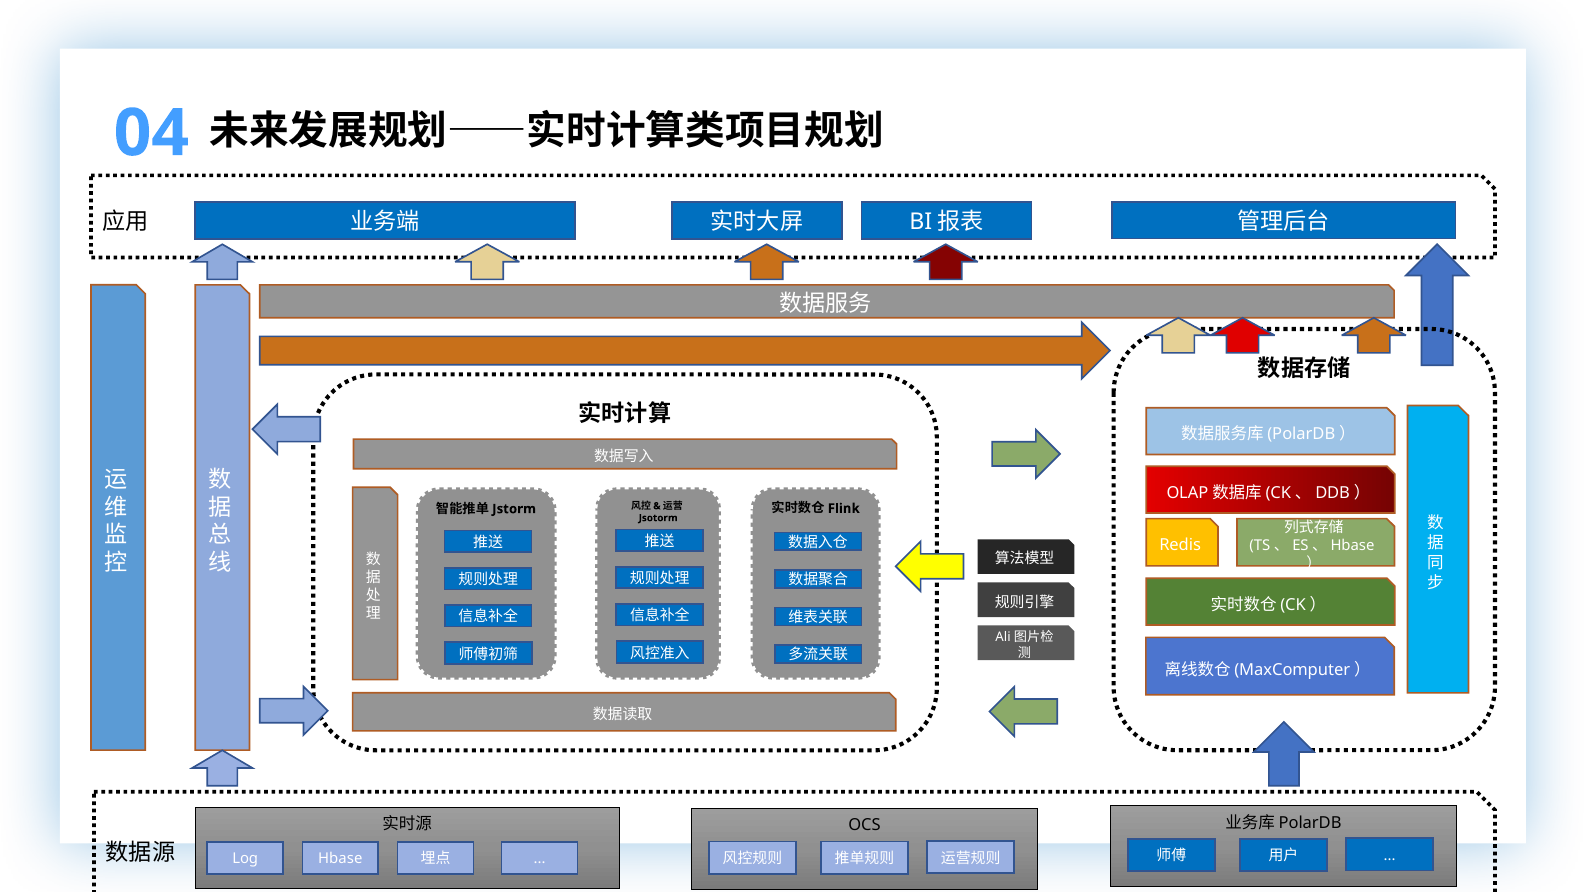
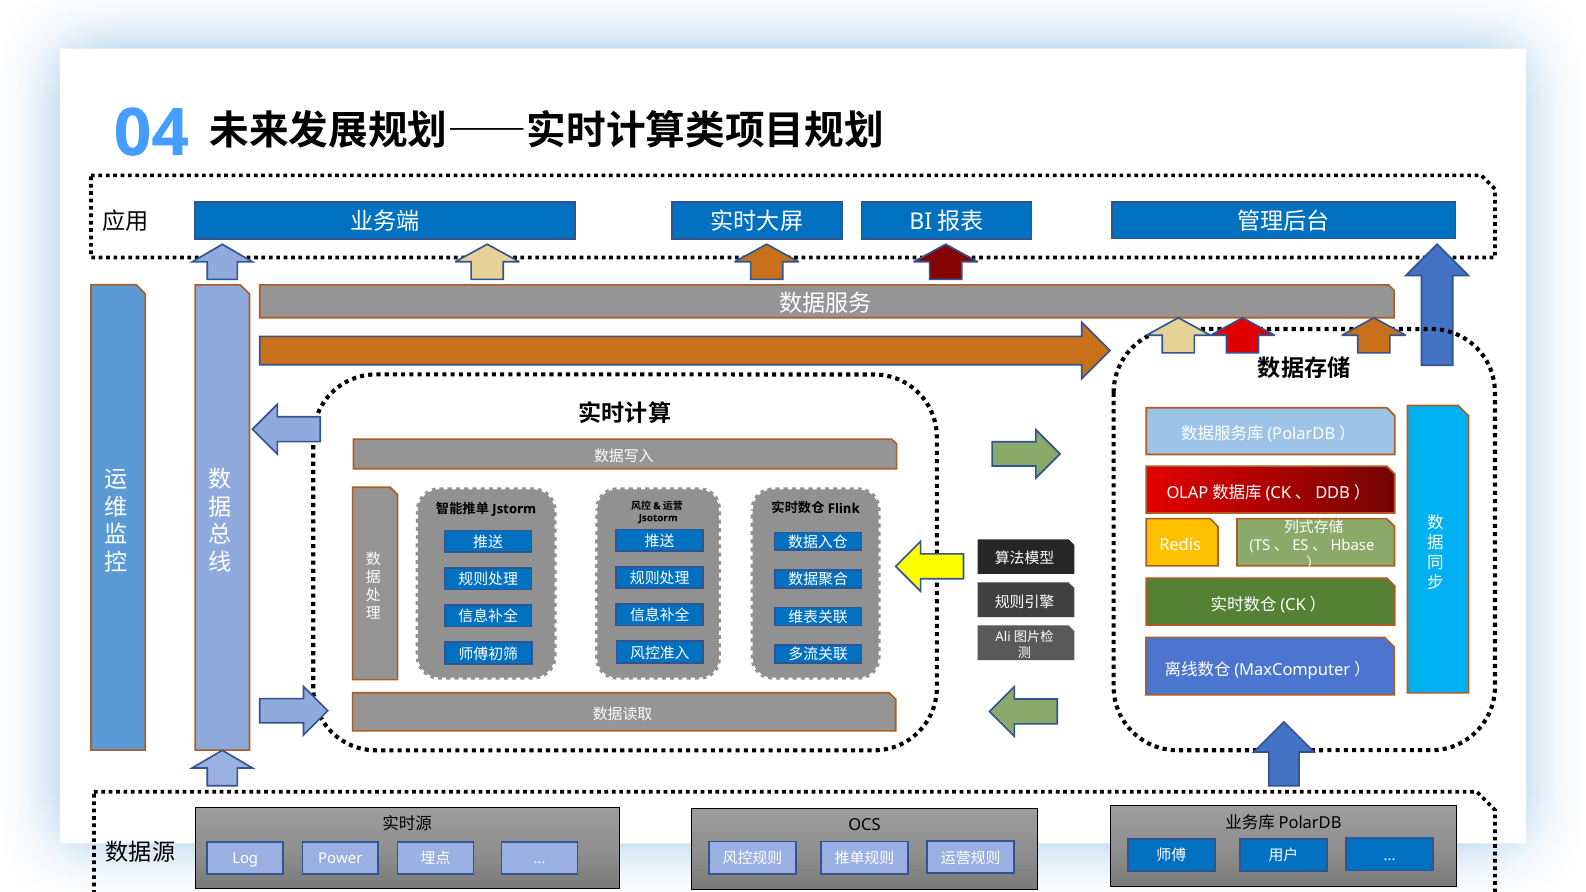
Hbase: Hbase -> Power
